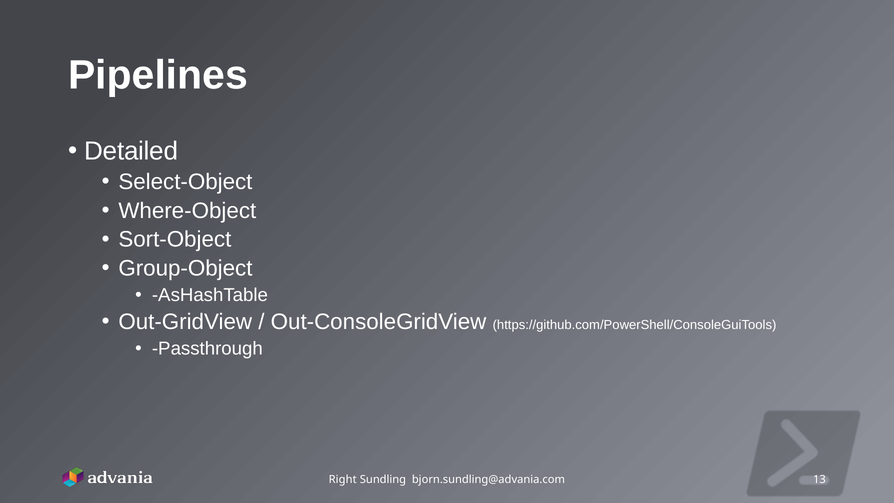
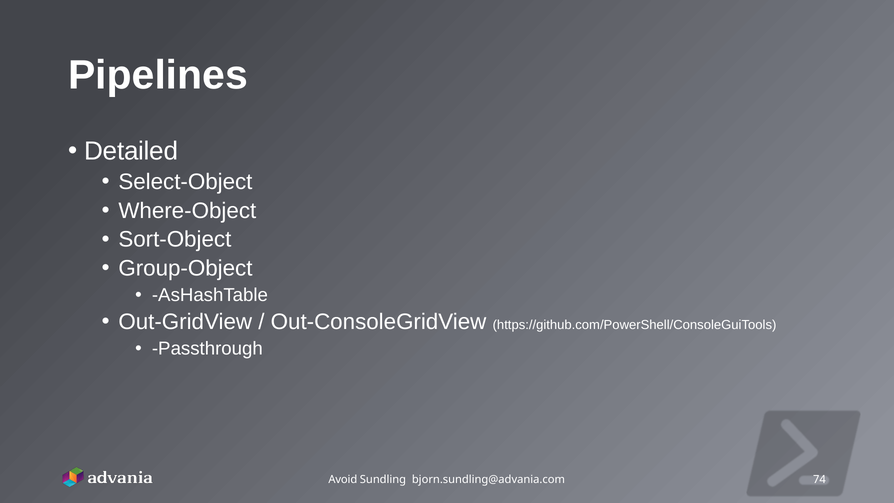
Right: Right -> Avoid
13: 13 -> 74
